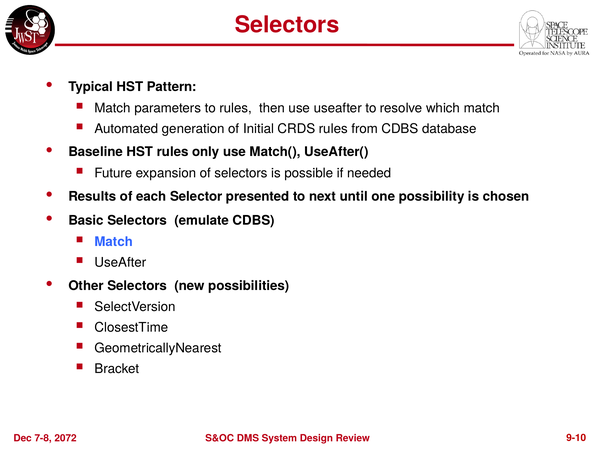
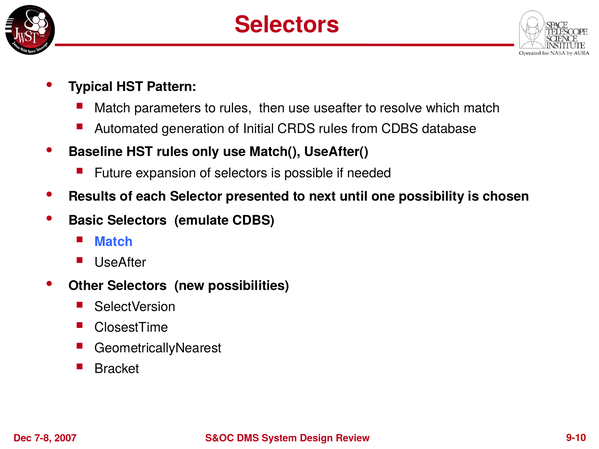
2072: 2072 -> 2007
